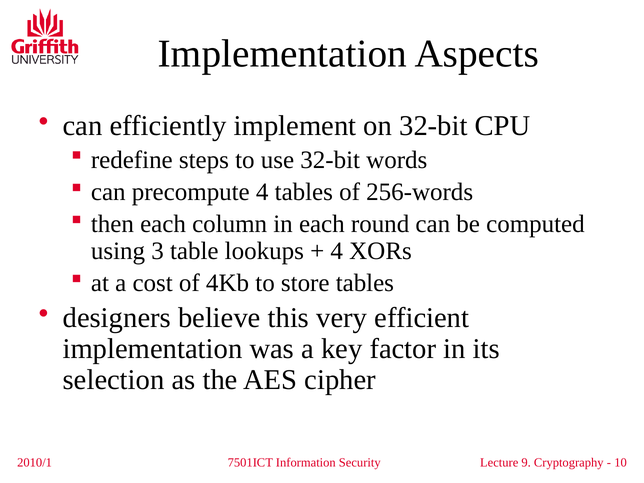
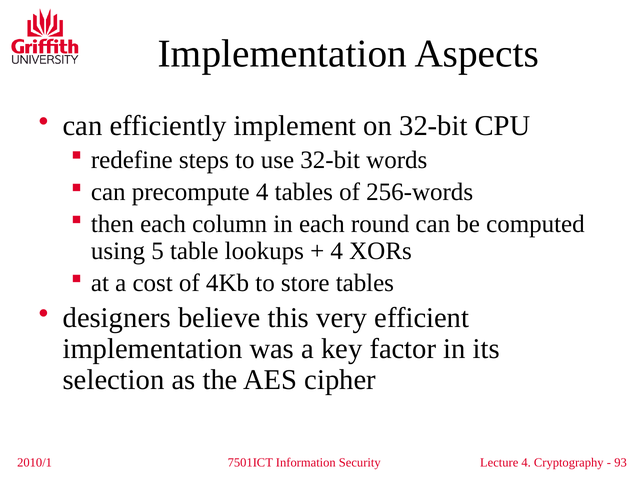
3: 3 -> 5
Lecture 9: 9 -> 4
10: 10 -> 93
